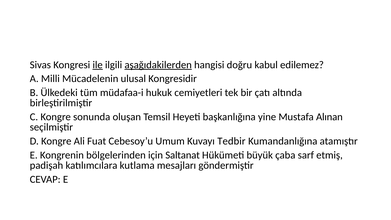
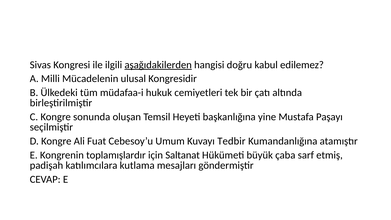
ile underline: present -> none
Alınan: Alınan -> Paşayı
bölgelerinden: bölgelerinden -> toplamışlardır
